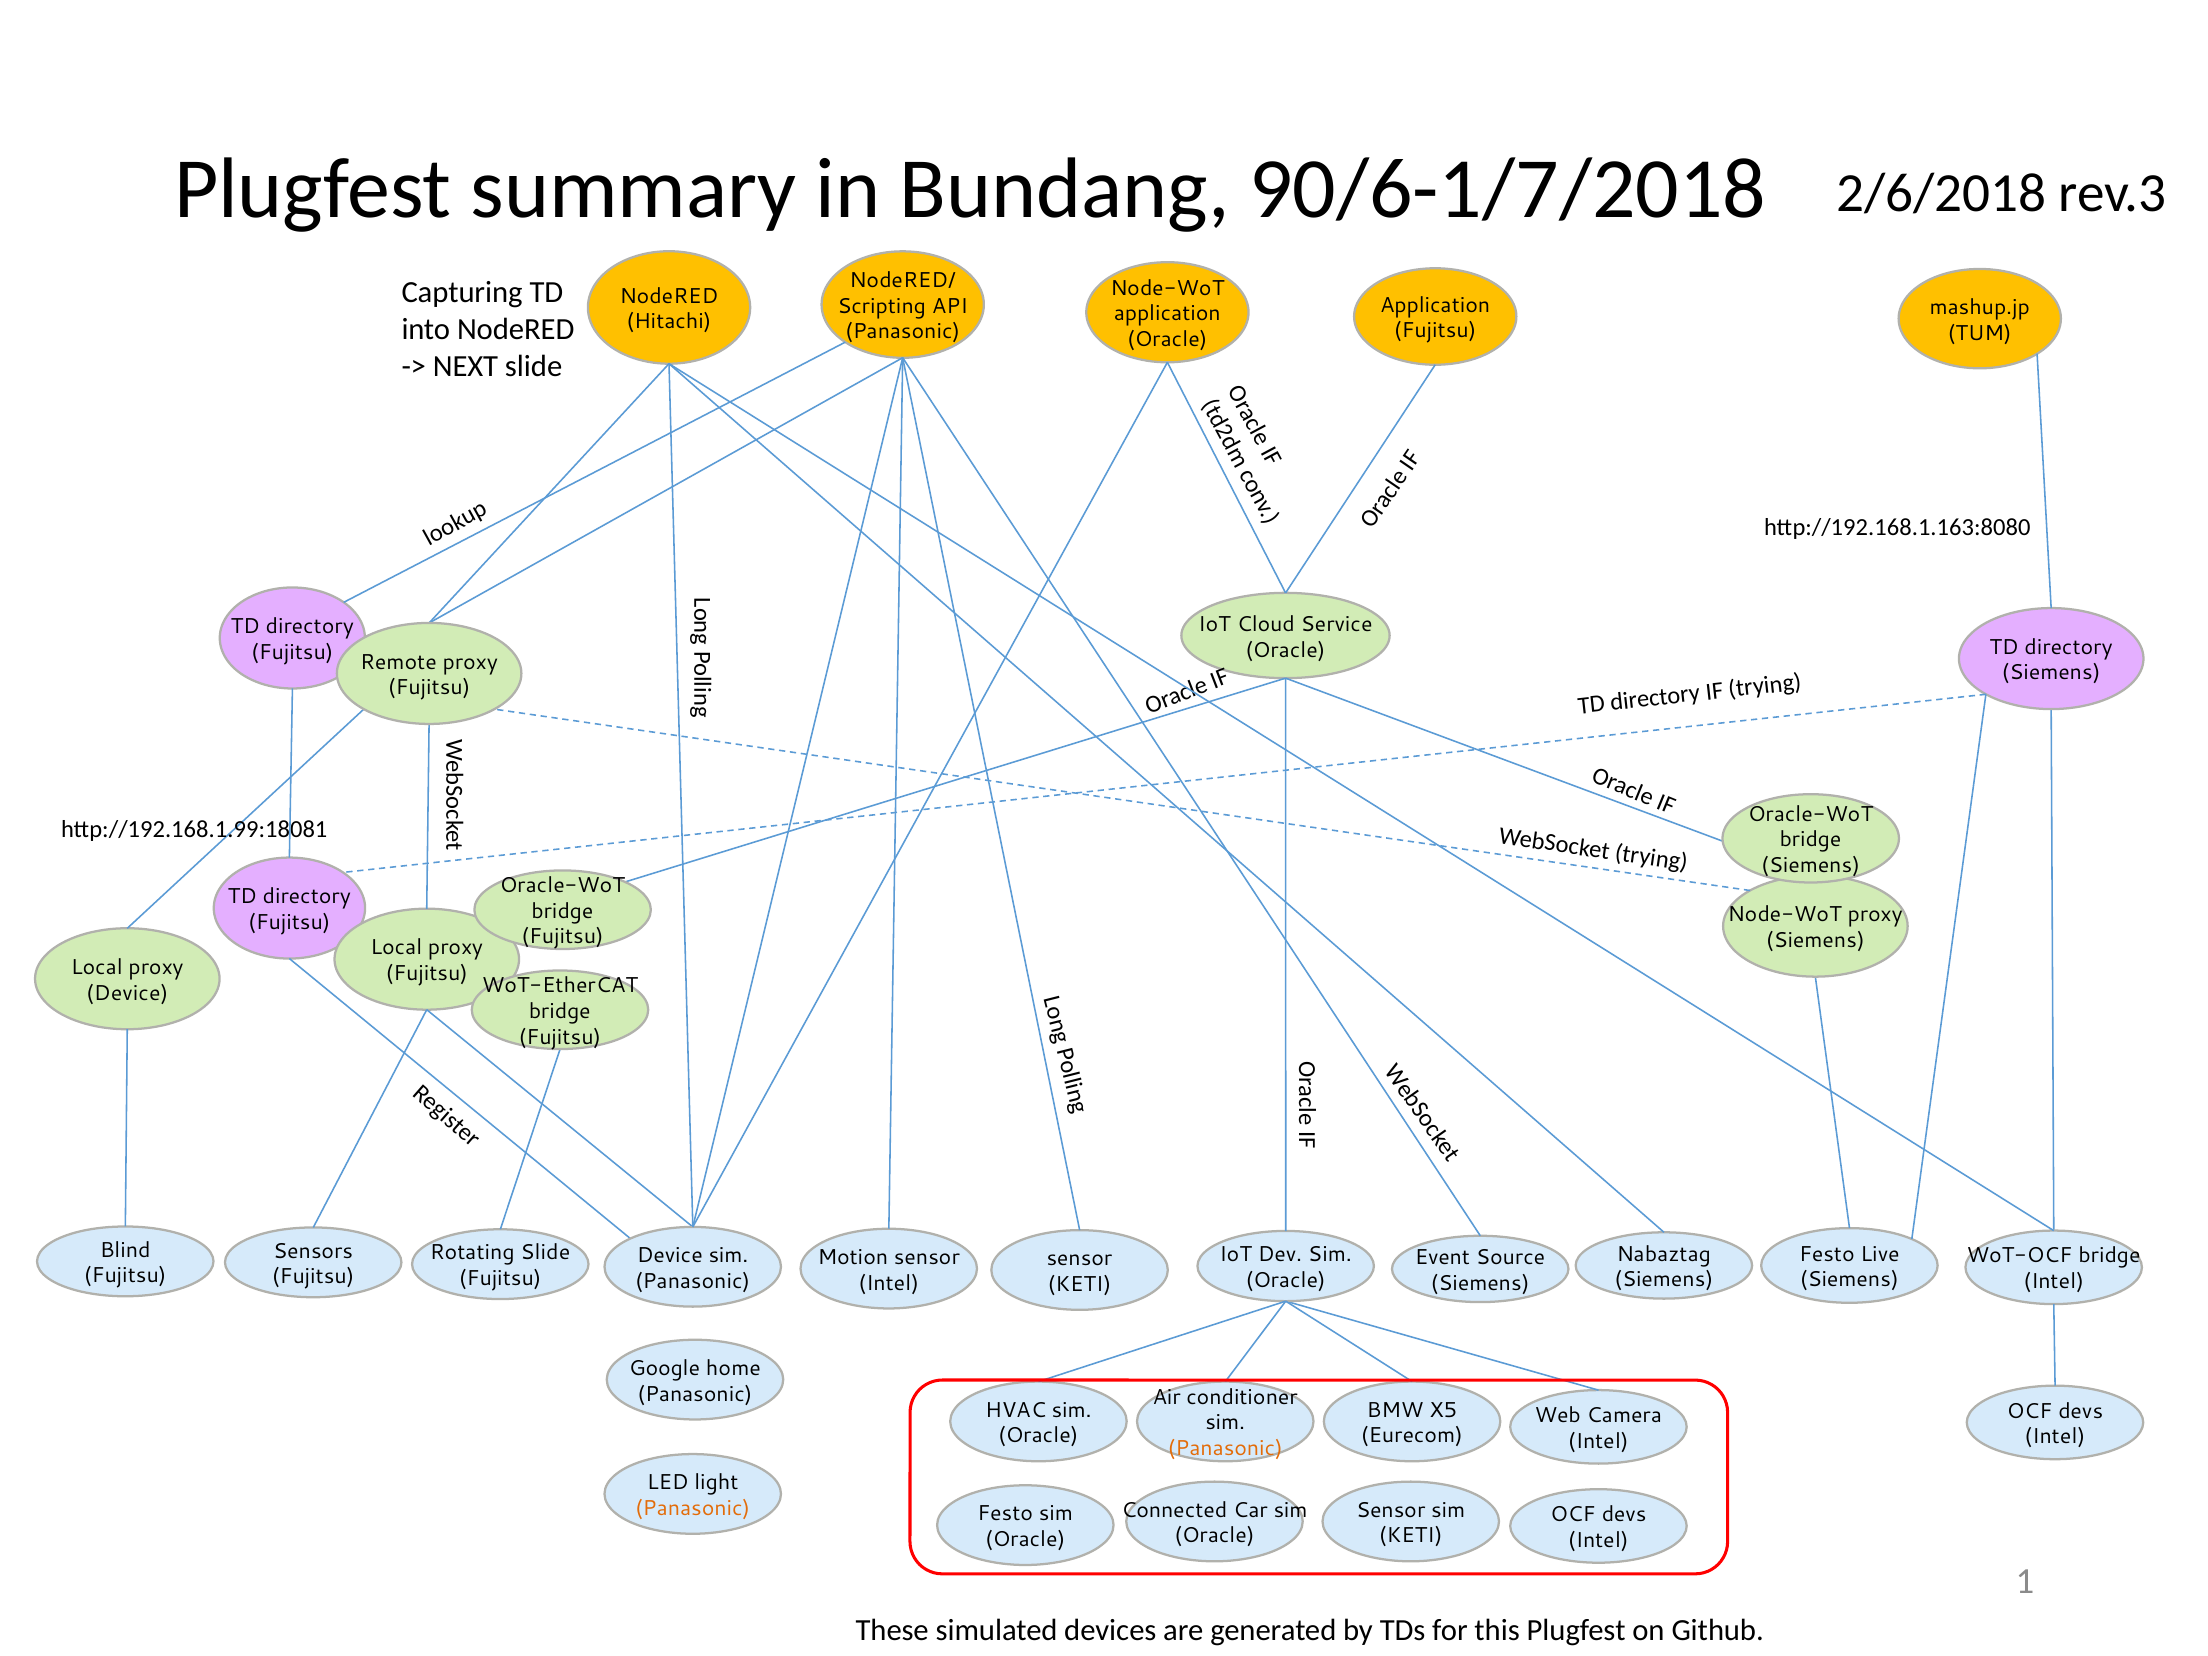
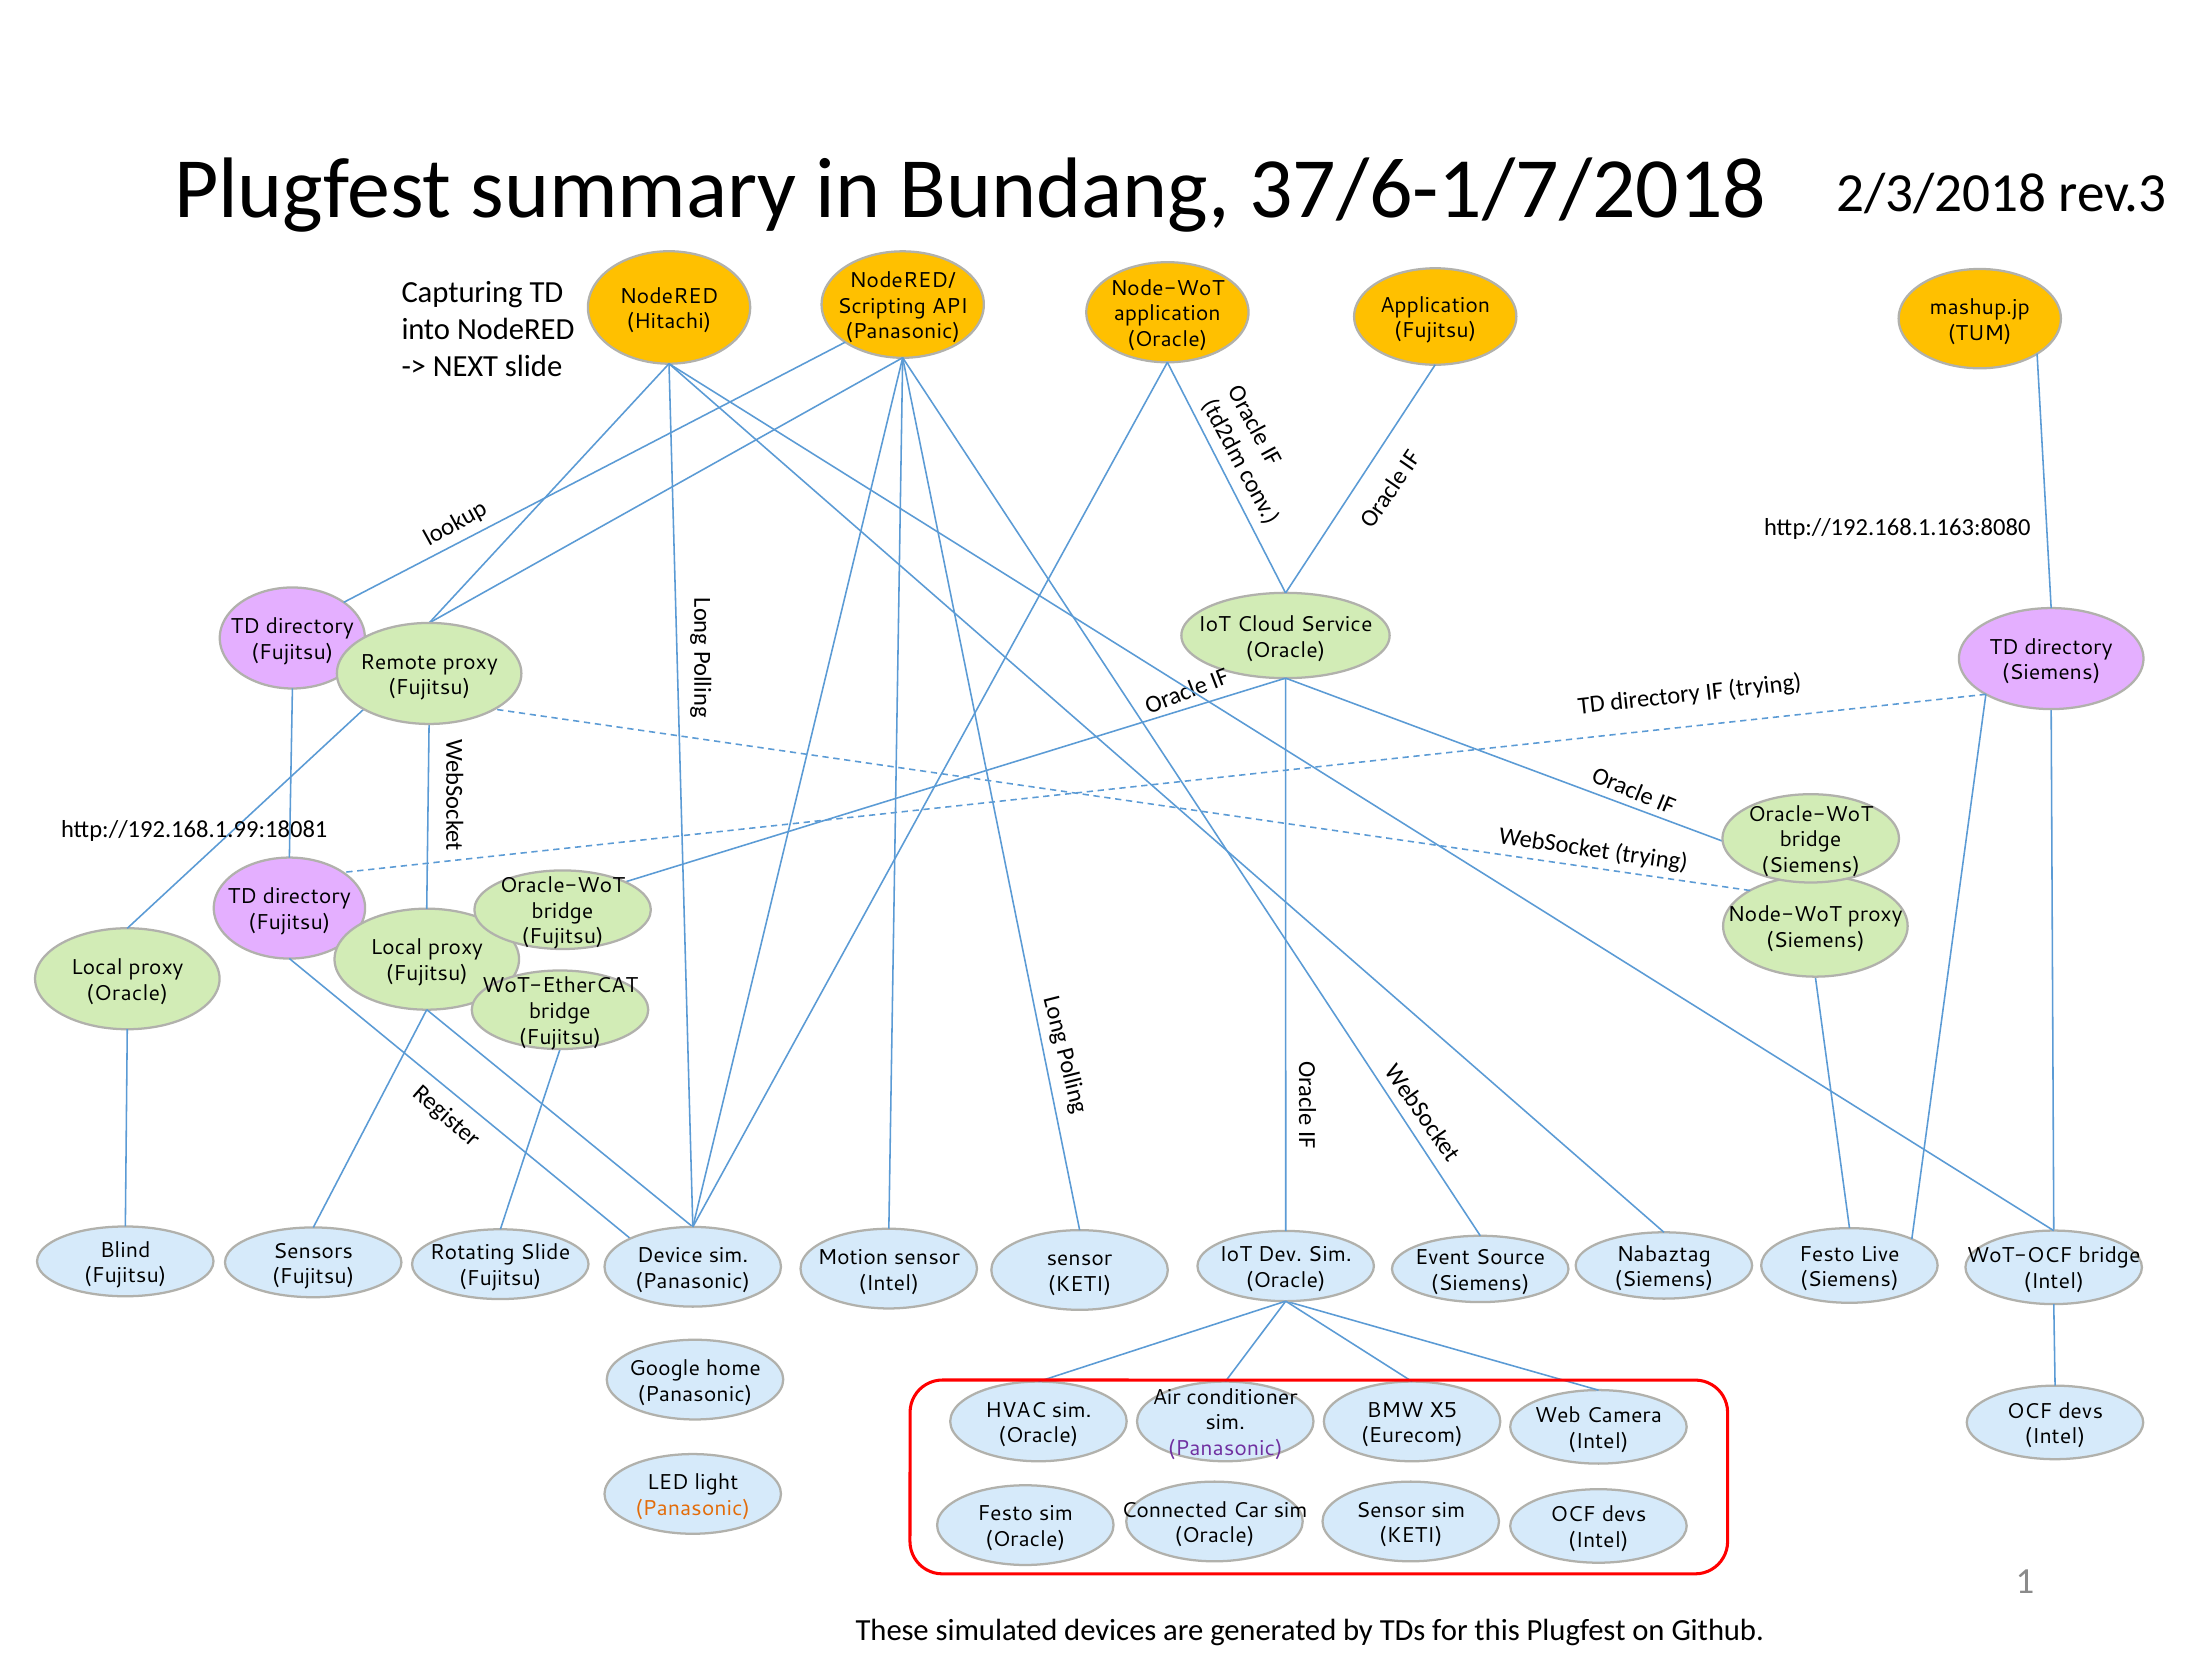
90/6-1/7/2018: 90/6-1/7/2018 -> 37/6-1/7/2018
2/6/2018: 2/6/2018 -> 2/3/2018
Device at (127, 993): Device -> Oracle
Panasonic at (1225, 1449) colour: orange -> purple
